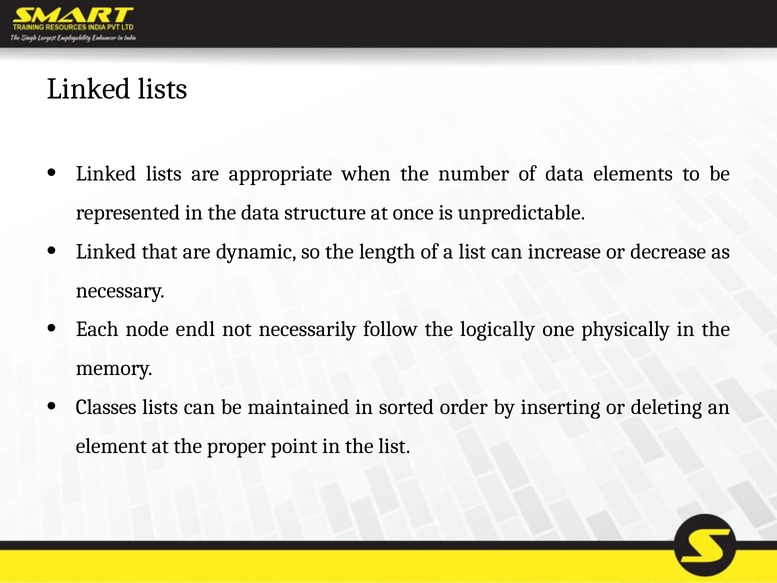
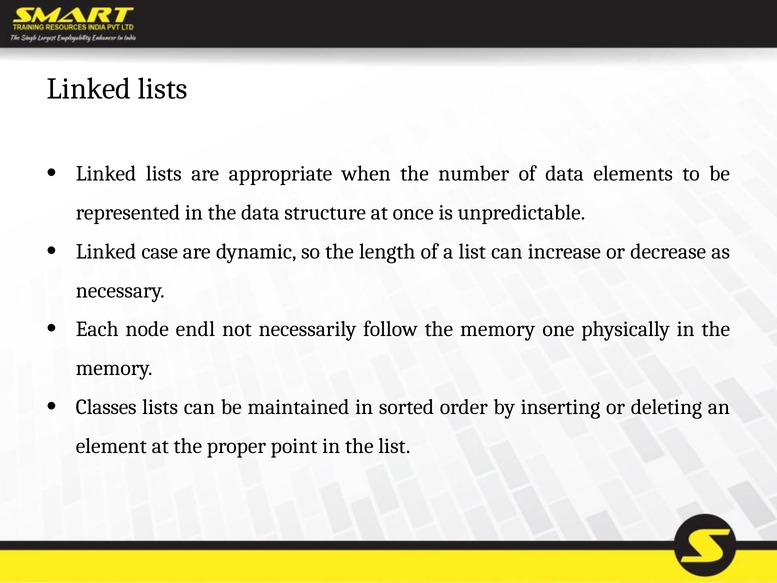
that: that -> case
follow the logically: logically -> memory
